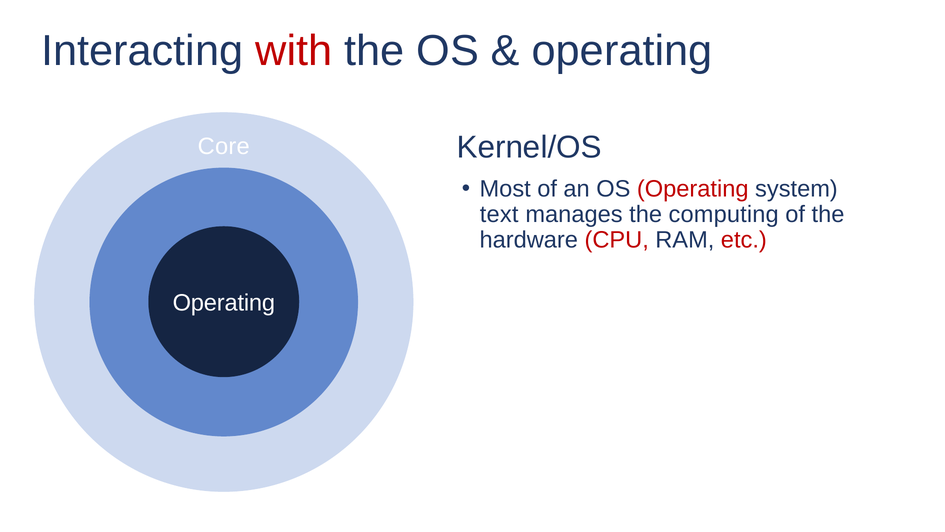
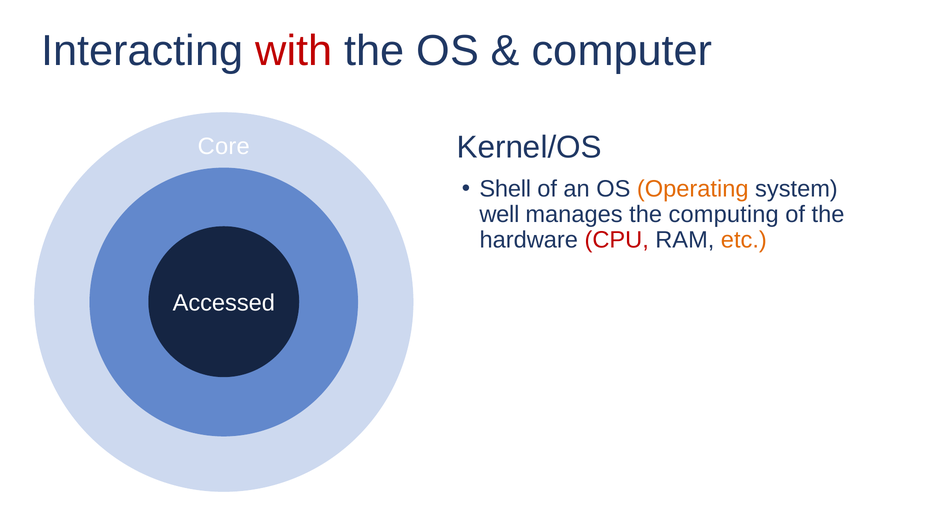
operating at (622, 51): operating -> computer
Most: Most -> Shell
Operating at (693, 189) colour: red -> orange
text: text -> well
etc colour: red -> orange
Operating at (224, 303): Operating -> Accessed
